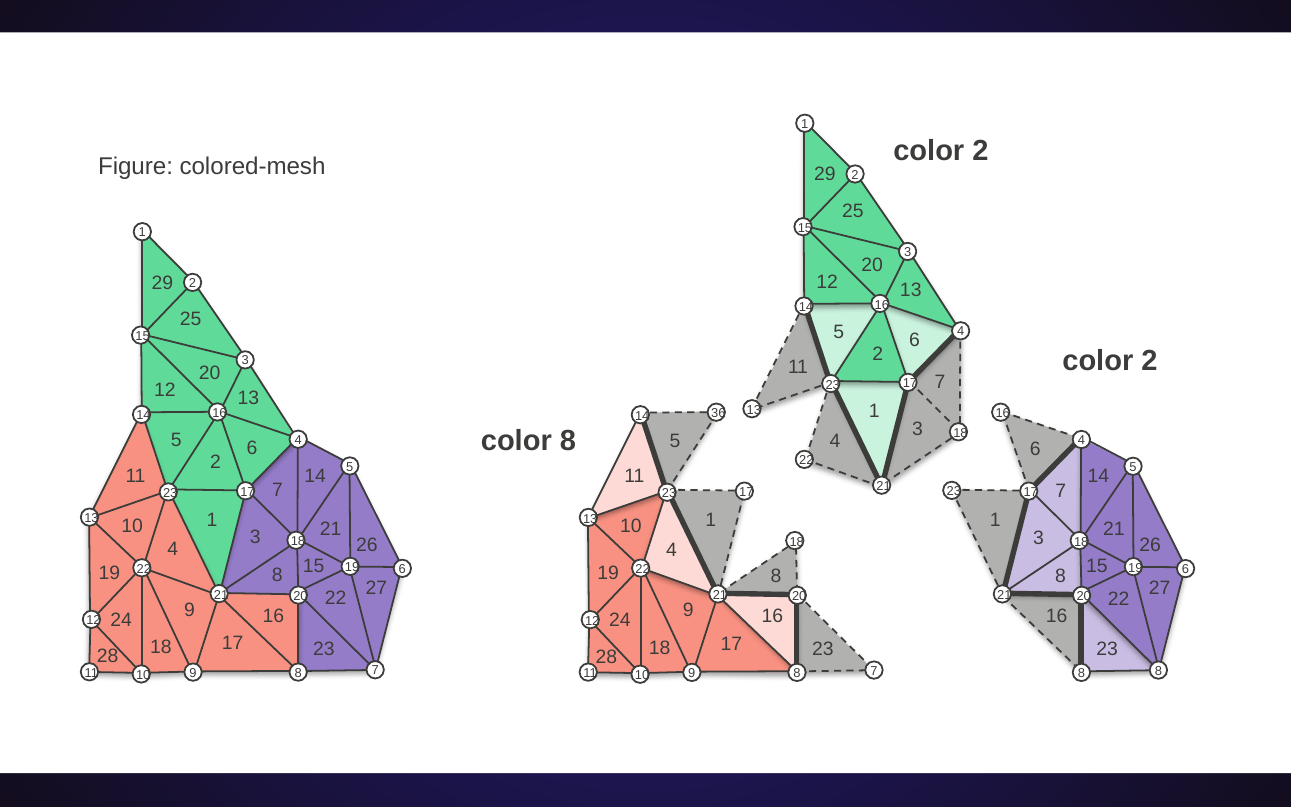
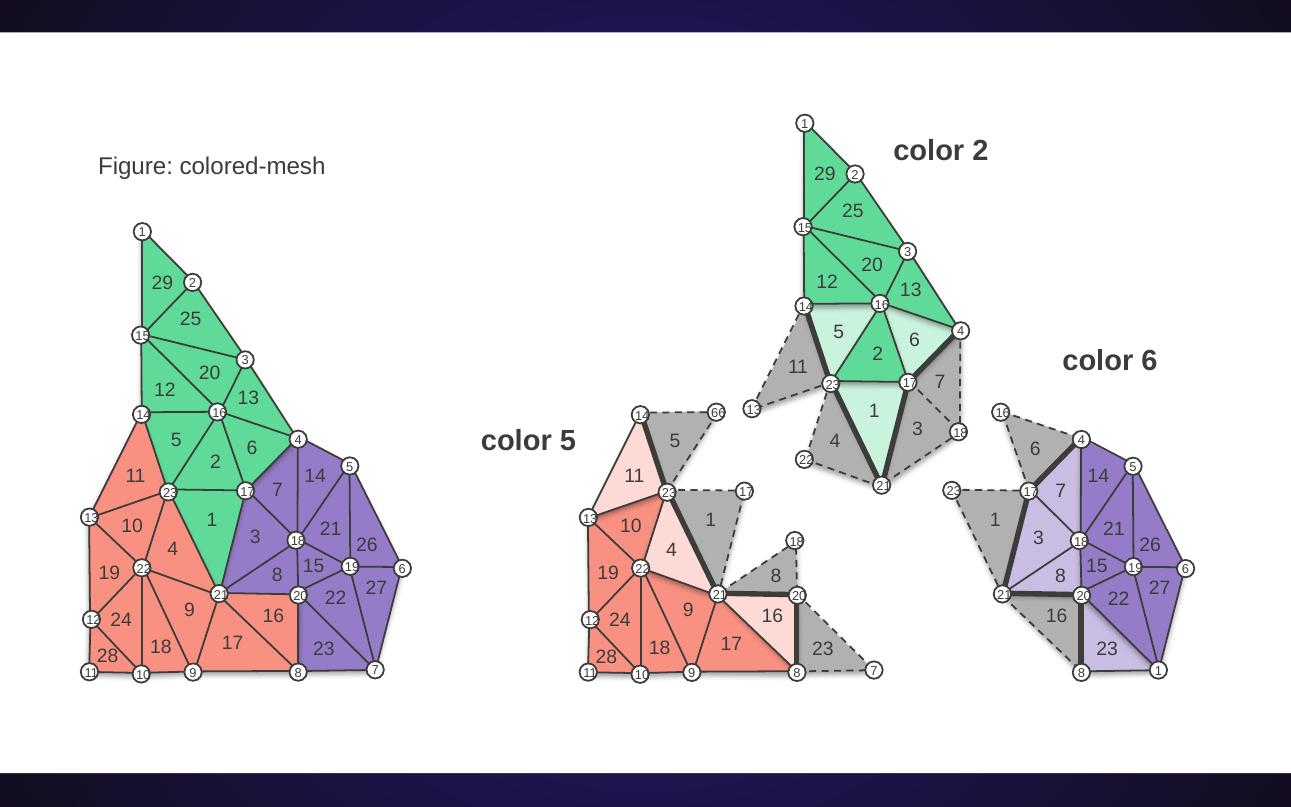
2 at (1149, 361): 2 -> 6
36: 36 -> 66
color 8: 8 -> 5
8 8: 8 -> 1
